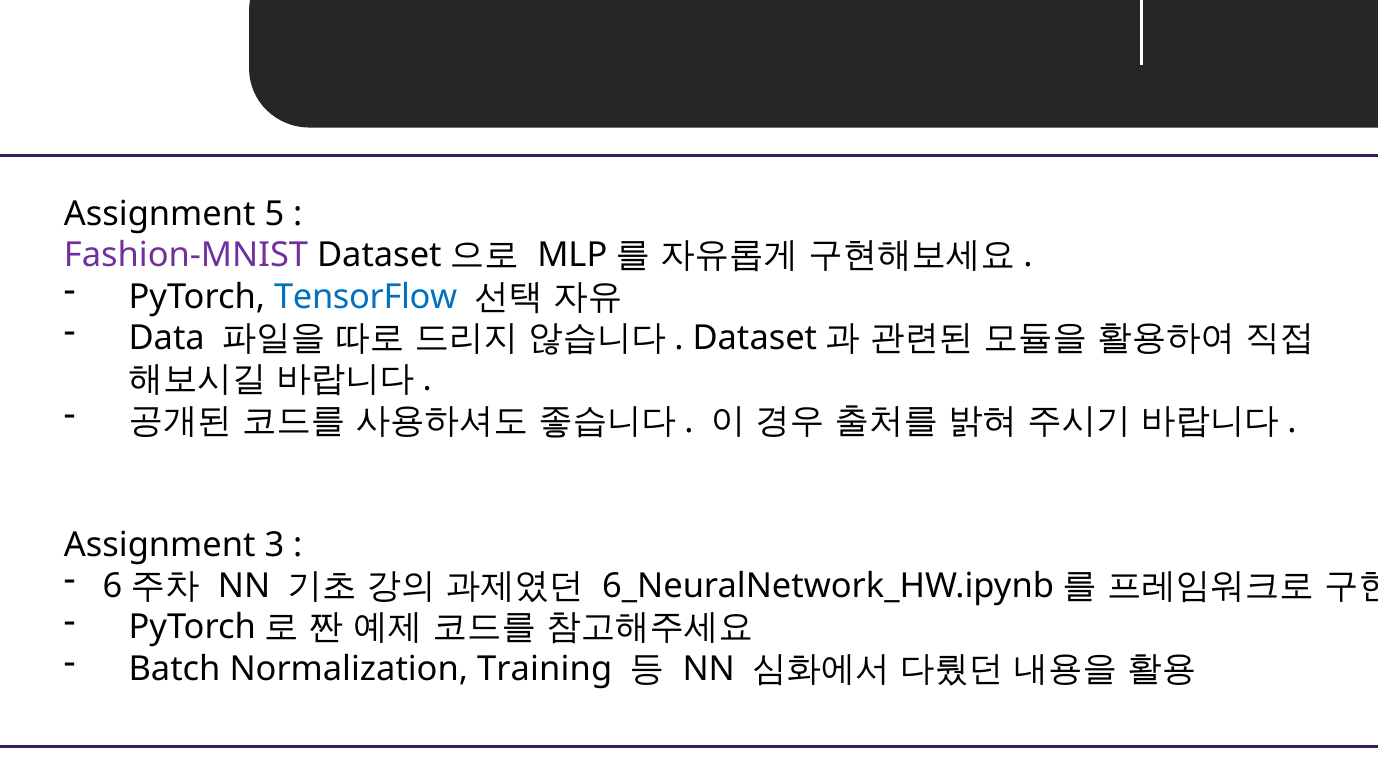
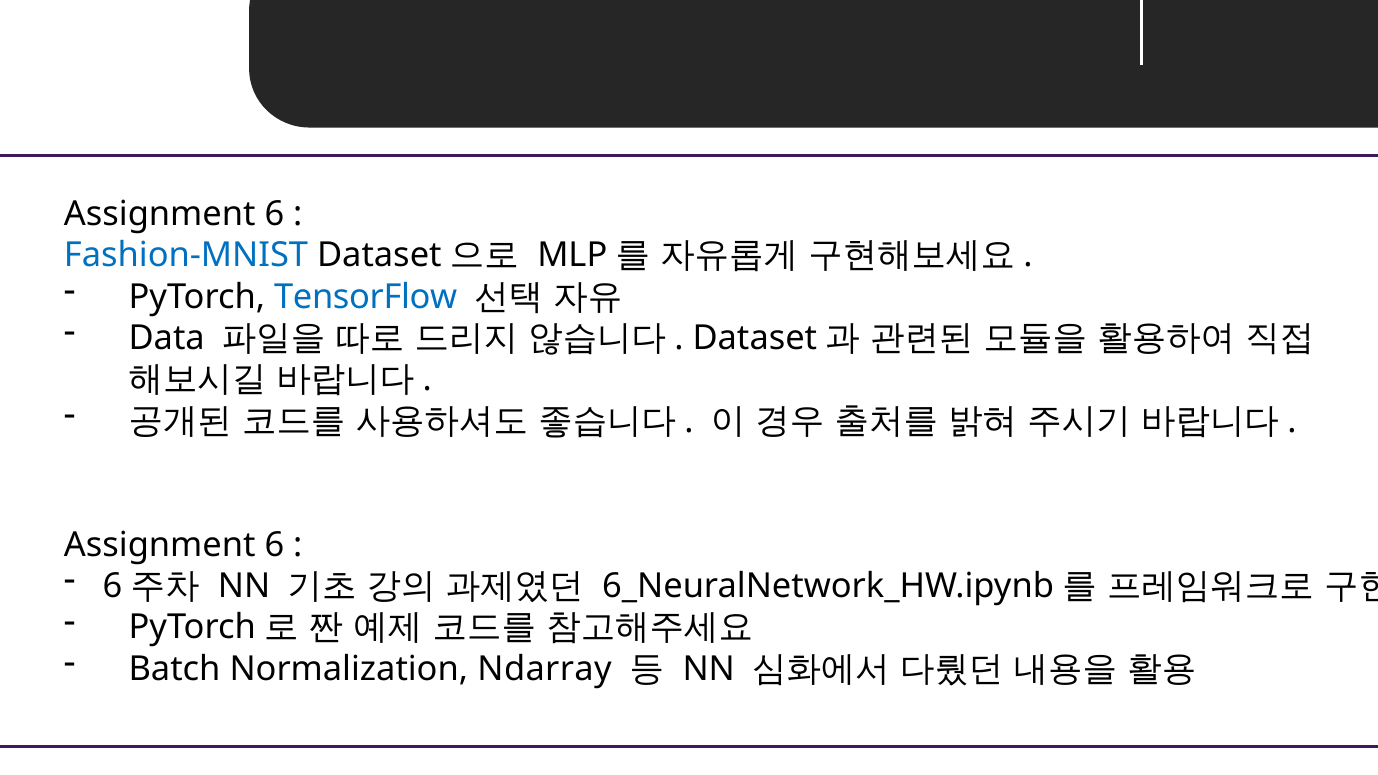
5 at (274, 214): 5 -> 6
Fashion-MNIST colour: purple -> blue
3 at (274, 545): 3 -> 6
Training: Training -> Ndarray
